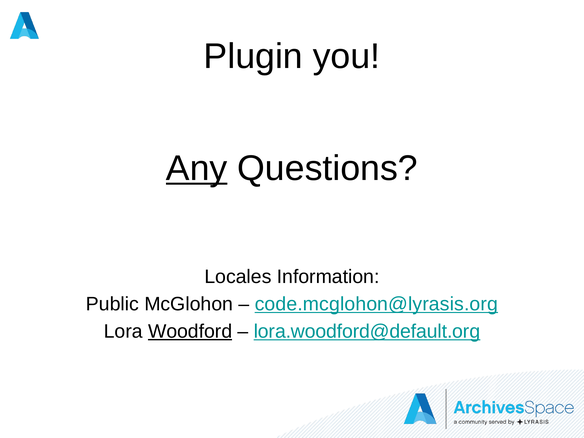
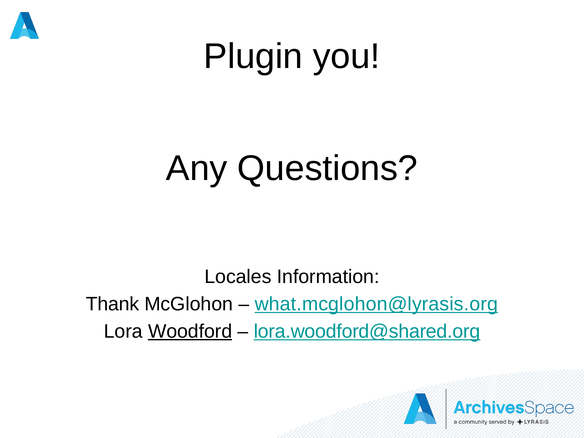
Any underline: present -> none
Public: Public -> Thank
code.mcglohon@lyrasis.org: code.mcglohon@lyrasis.org -> what.mcglohon@lyrasis.org
lora.woodford@default.org: lora.woodford@default.org -> lora.woodford@shared.org
